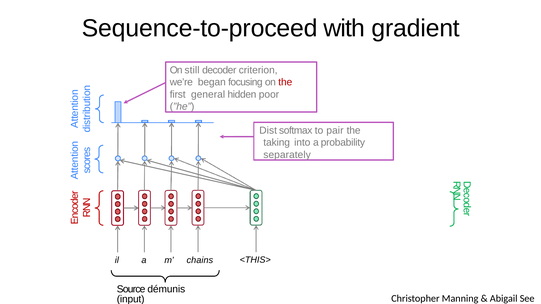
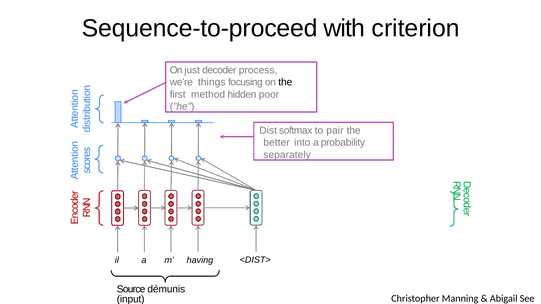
gradient: gradient -> criterion
still: still -> just
criterion: criterion -> process
began: began -> things
the at (285, 82) colour: red -> black
general: general -> method
taking: taking -> better
<THIS>: <THIS> -> <DIST>
chains: chains -> having
